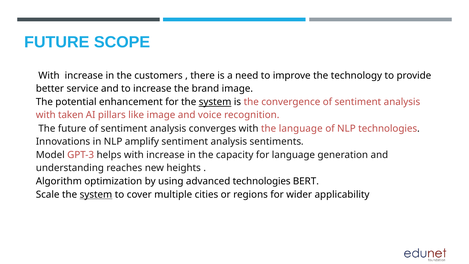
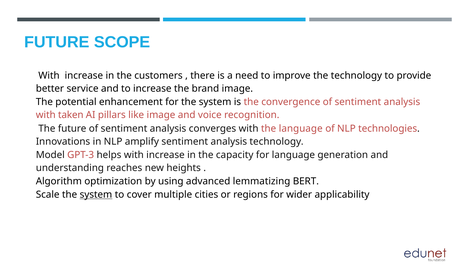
system at (215, 102) underline: present -> none
analysis sentiments: sentiments -> technology
advanced technologies: technologies -> lemmatizing
